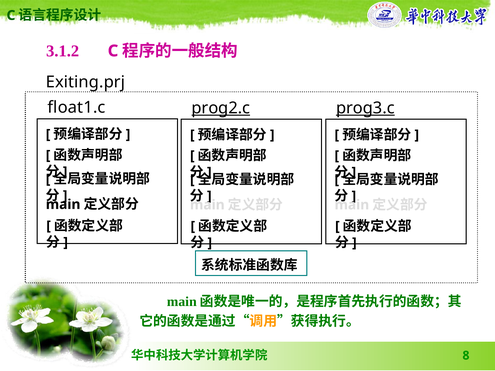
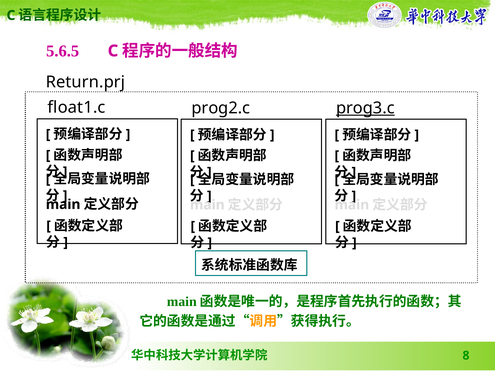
3.1.2: 3.1.2 -> 5.6.5
Exiting.prj: Exiting.prj -> Return.prj
prog2.c underline: present -> none
